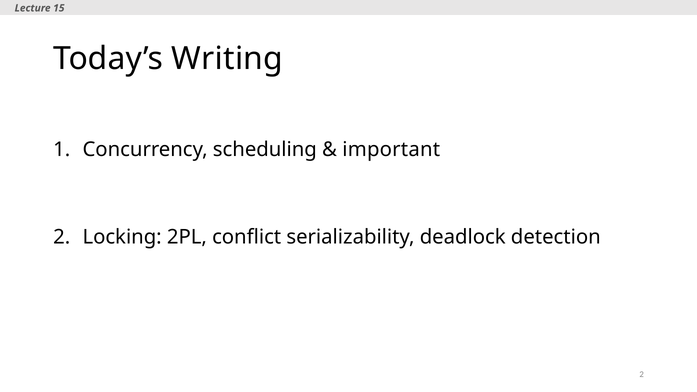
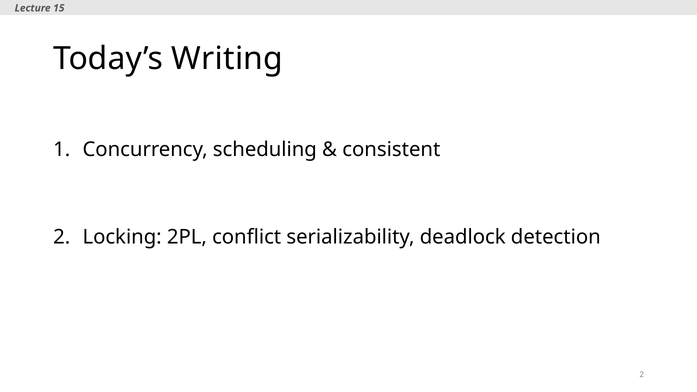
important: important -> consistent
